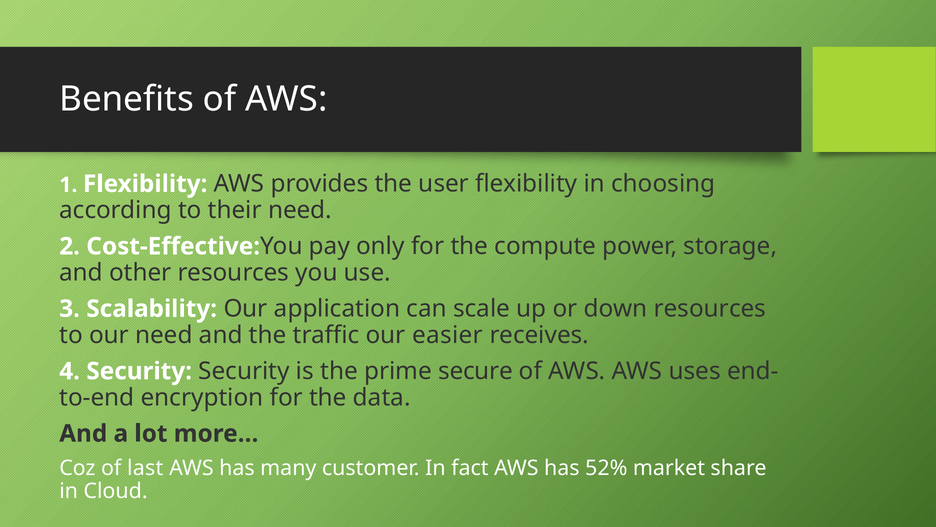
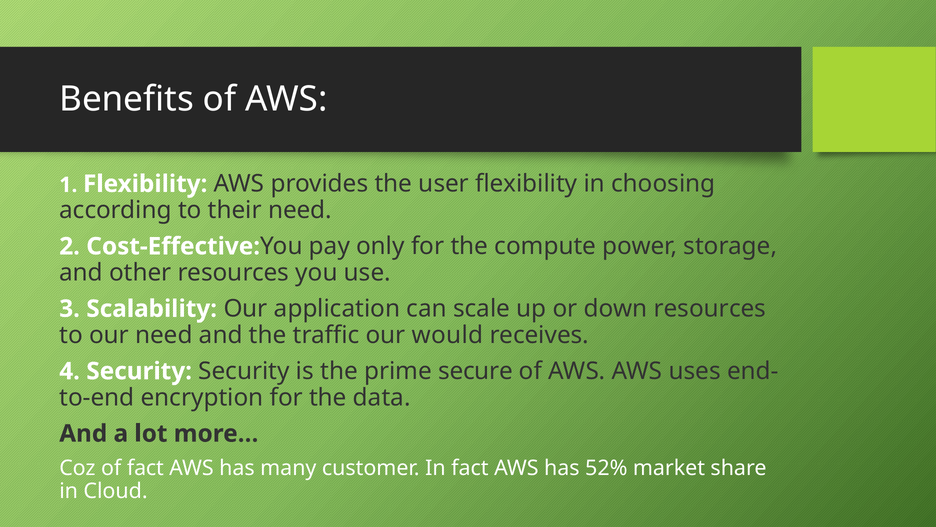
easier: easier -> would
of last: last -> fact
